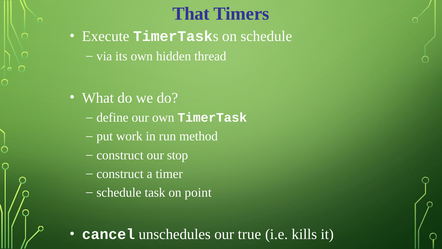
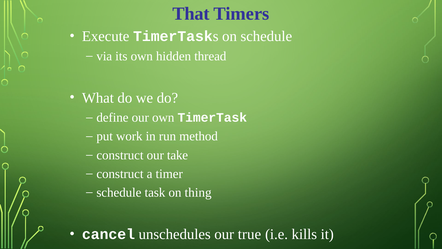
stop: stop -> take
point: point -> thing
